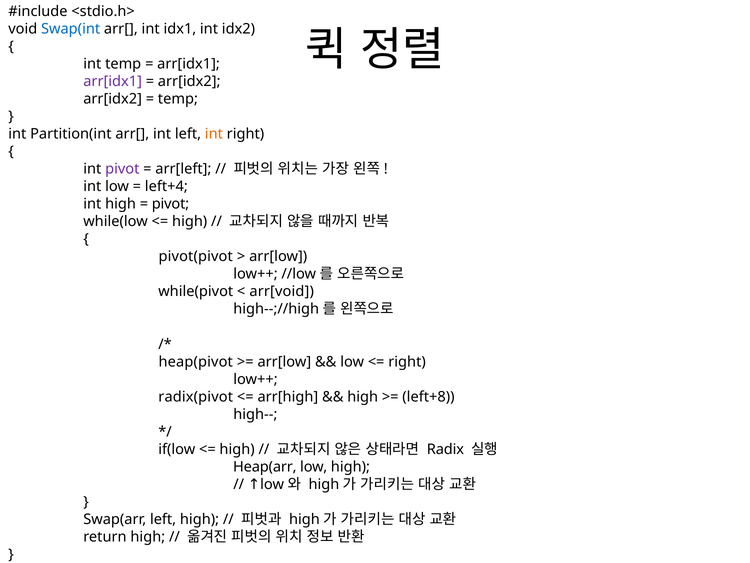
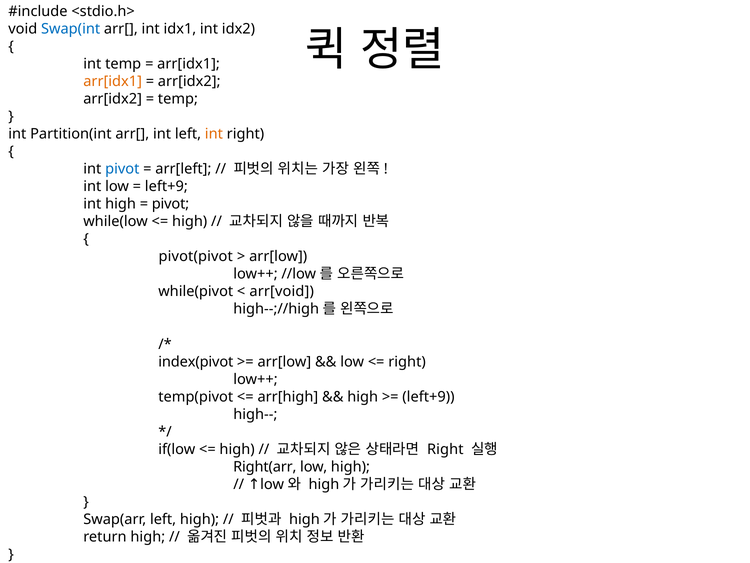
arr[idx1 at (113, 81) colour: purple -> orange
pivot at (122, 169) colour: purple -> blue
left+4 at (166, 186): left+4 -> left+9
heap(pivot: heap(pivot -> index(pivot
radix(pivot: radix(pivot -> temp(pivot
left+8 at (428, 396): left+8 -> left+9
Radix at (445, 449): Radix -> Right
Heap(arr: Heap(arr -> Right(arr
